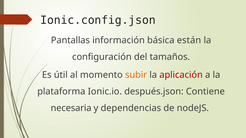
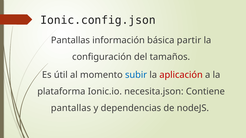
están: están -> partir
subir colour: orange -> blue
después.json: después.json -> necesita.json
necesaria at (71, 108): necesaria -> pantallas
